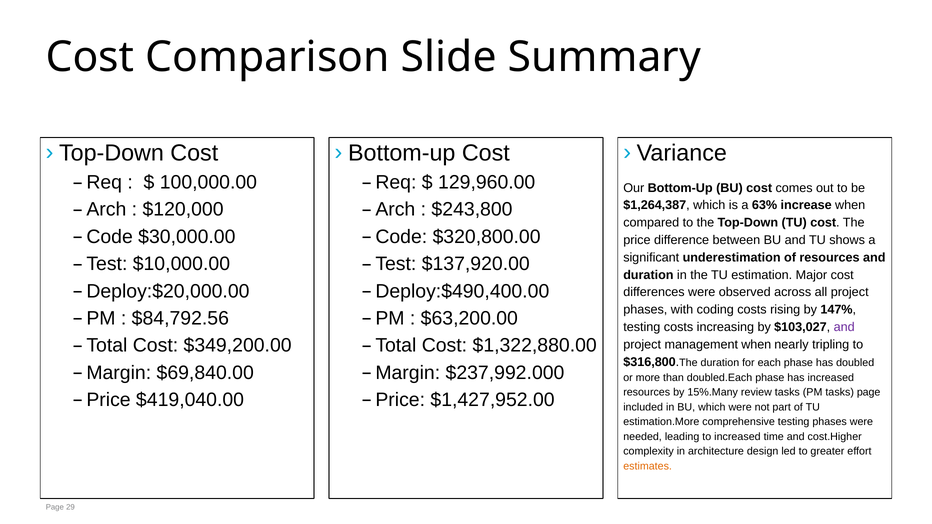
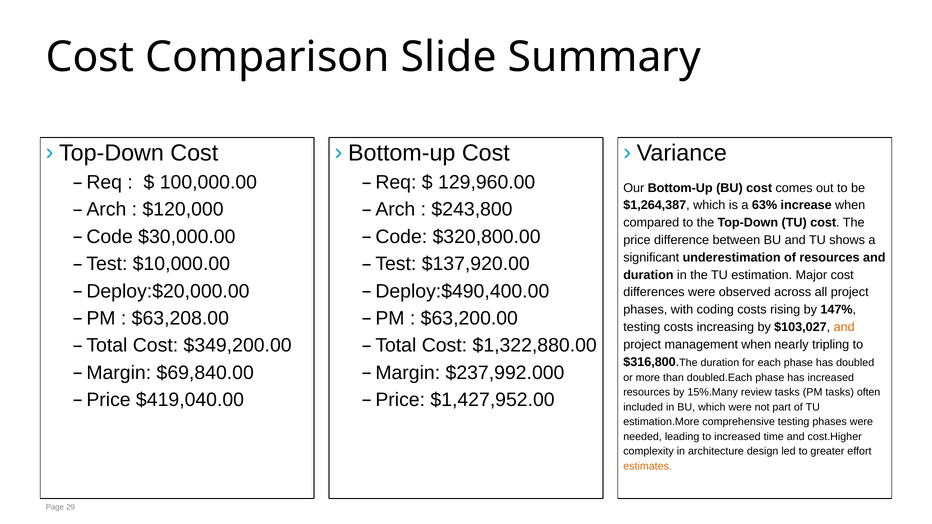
$84,792.56: $84,792.56 -> $63,208.00
and at (844, 327) colour: purple -> orange
tasks page: page -> often
